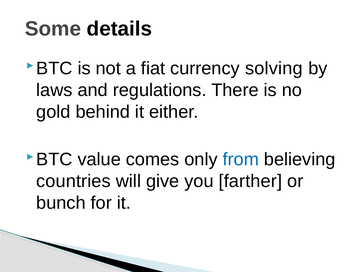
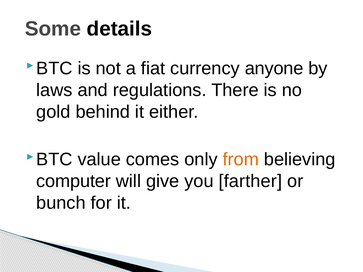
solving: solving -> anyone
from colour: blue -> orange
countries: countries -> computer
